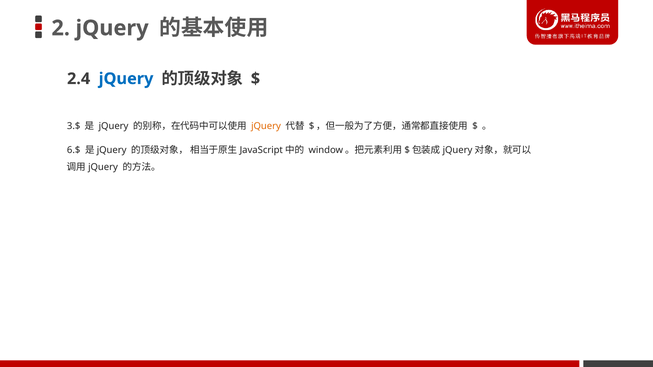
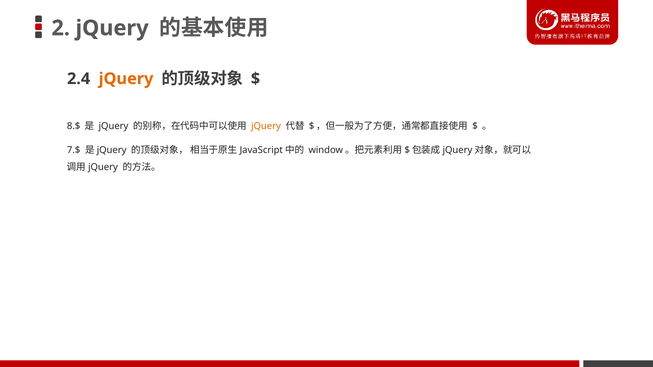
jQuery at (126, 79) colour: blue -> orange
3.$: 3.$ -> 8.$
6.$: 6.$ -> 7.$
